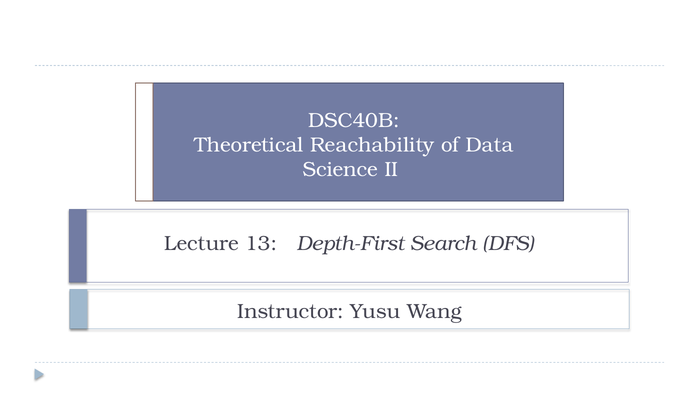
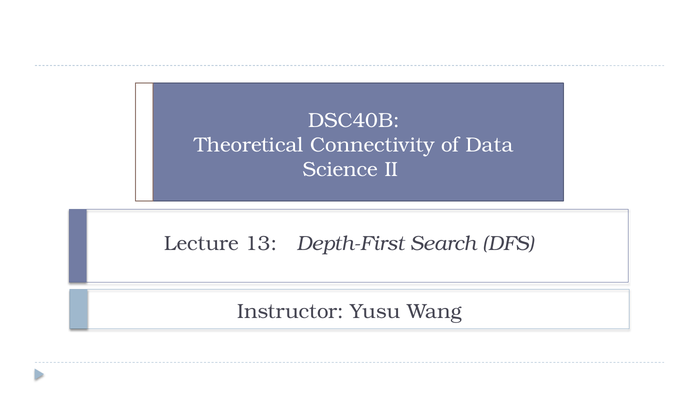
Reachability: Reachability -> Connectivity
